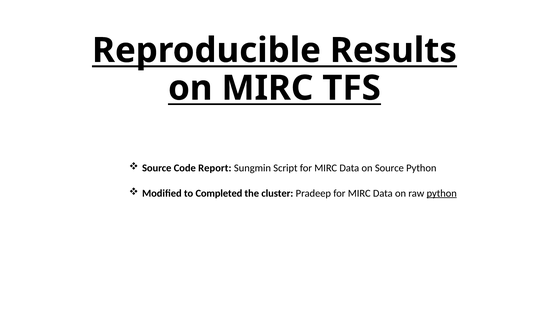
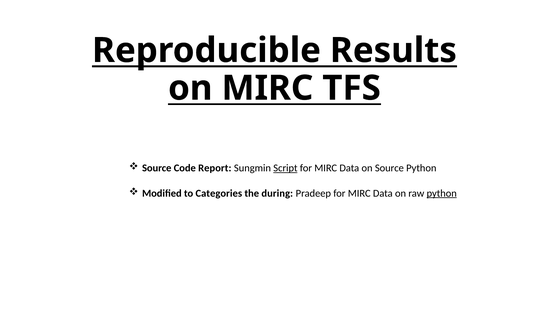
Script underline: none -> present
Completed: Completed -> Categories
cluster: cluster -> during
